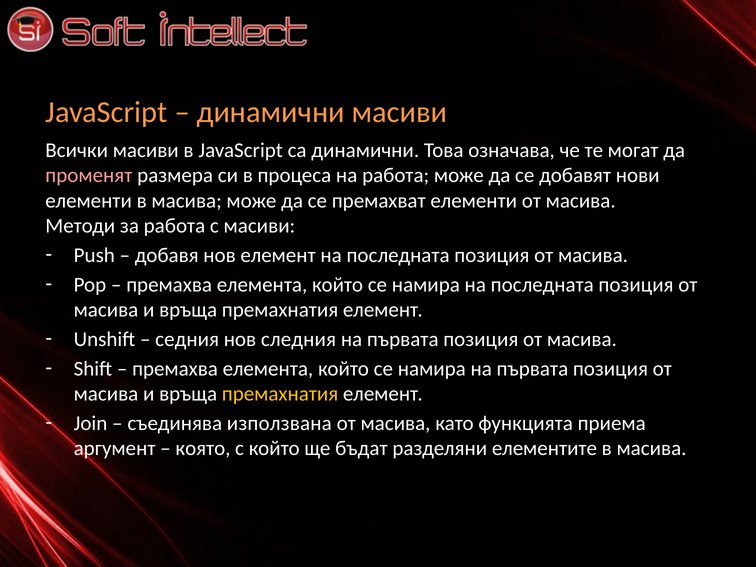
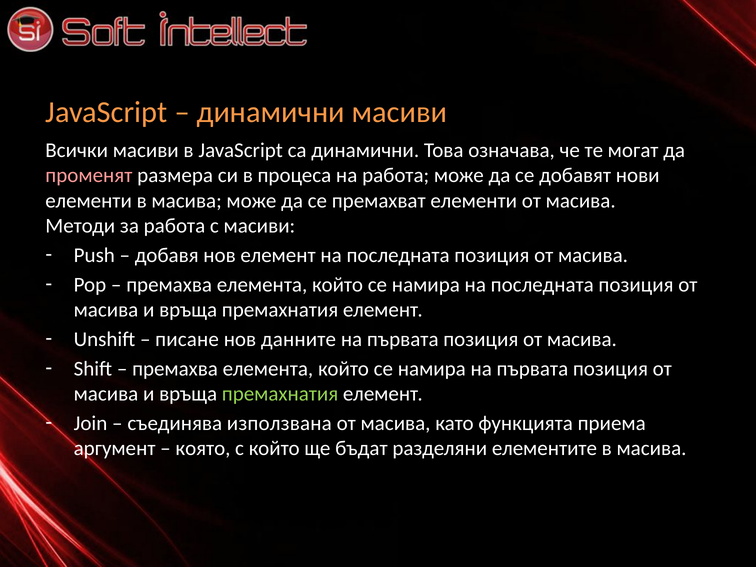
седния: седния -> писане
следния: следния -> данните
премахнатия at (280, 394) colour: yellow -> light green
